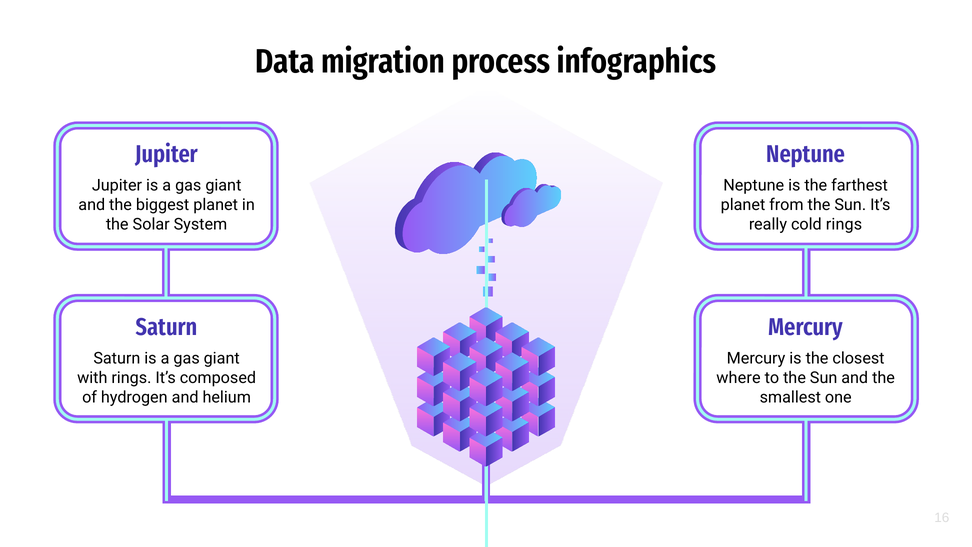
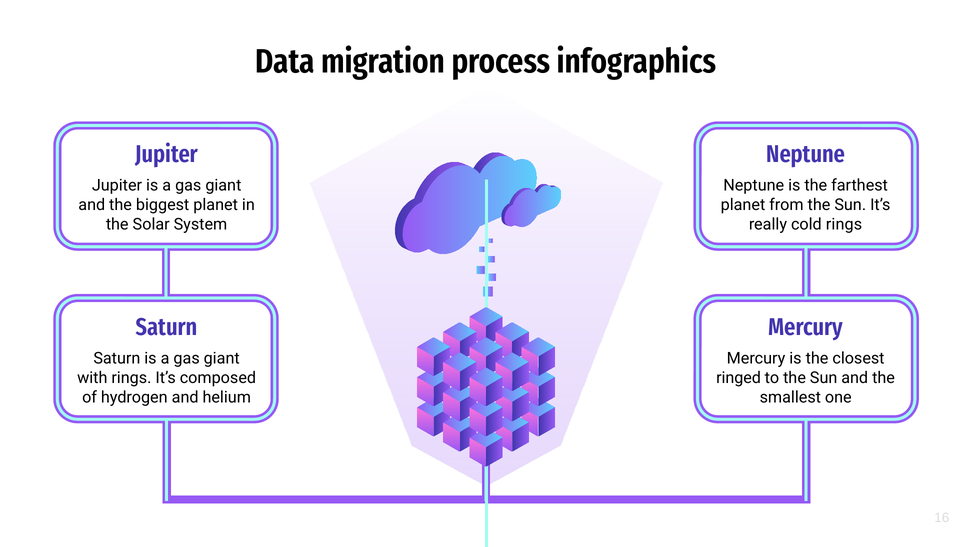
where: where -> ringed
